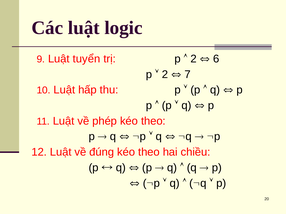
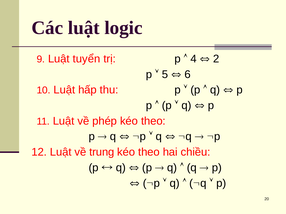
2 at (194, 59): 2 -> 4
6: 6 -> 2
2 at (165, 75): 2 -> 5
7: 7 -> 6
đúng: đúng -> trung
